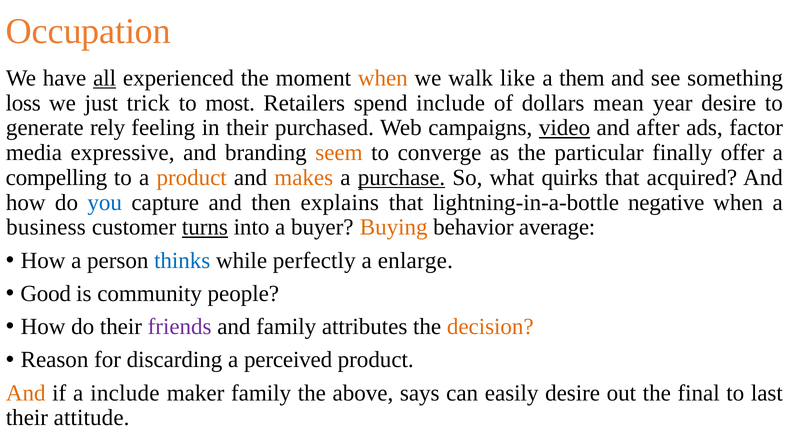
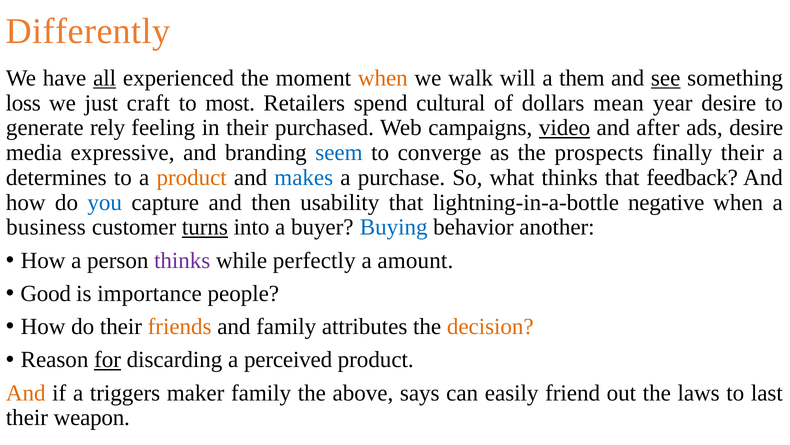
Occupation: Occupation -> Differently
like: like -> will
see underline: none -> present
trick: trick -> craft
spend include: include -> cultural
ads factor: factor -> desire
seem colour: orange -> blue
particular: particular -> prospects
finally offer: offer -> their
compelling: compelling -> determines
makes colour: orange -> blue
purchase underline: present -> none
what quirks: quirks -> thinks
acquired: acquired -> feedback
explains: explains -> usability
Buying colour: orange -> blue
average: average -> another
thinks at (182, 260) colour: blue -> purple
enlarge: enlarge -> amount
community: community -> importance
friends colour: purple -> orange
for underline: none -> present
a include: include -> triggers
easily desire: desire -> friend
final: final -> laws
attitude: attitude -> weapon
